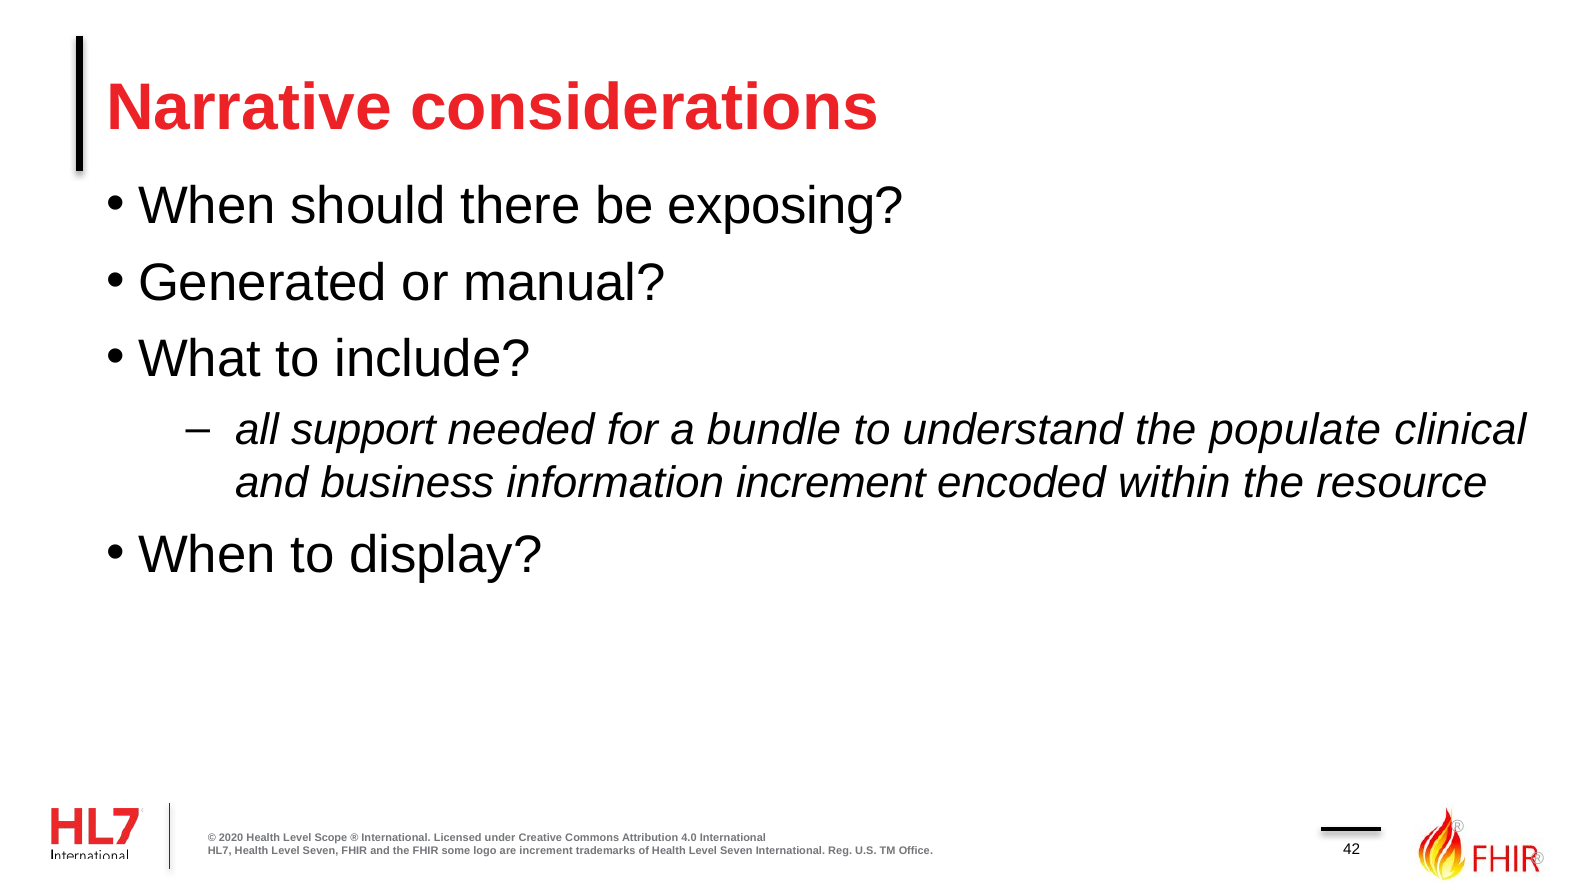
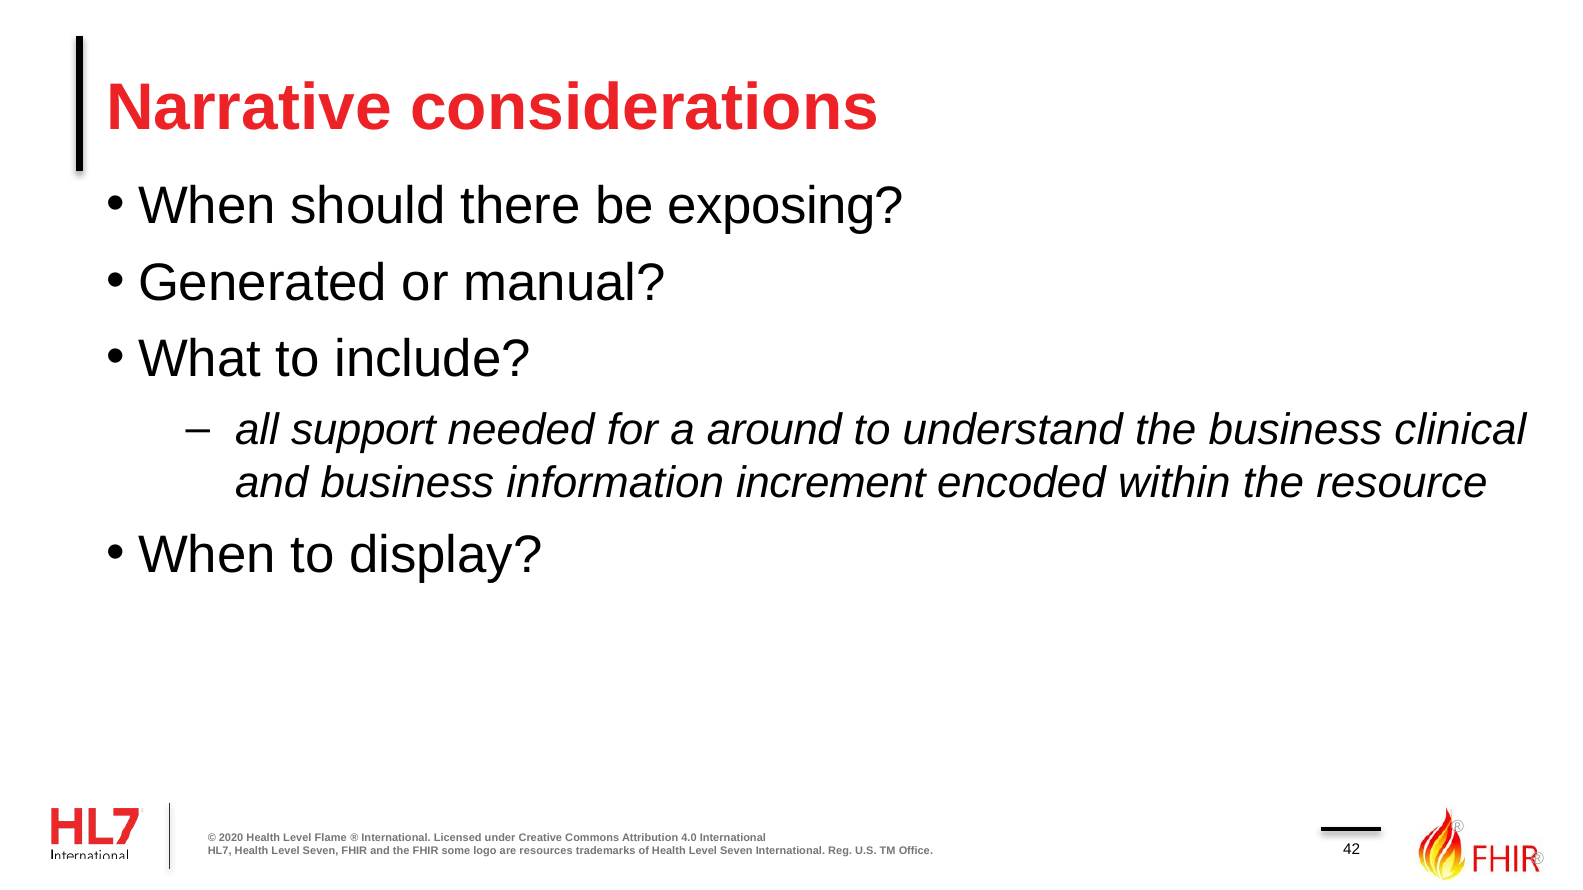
bundle: bundle -> around
the populate: populate -> business
Scope: Scope -> Flame
are increment: increment -> resources
